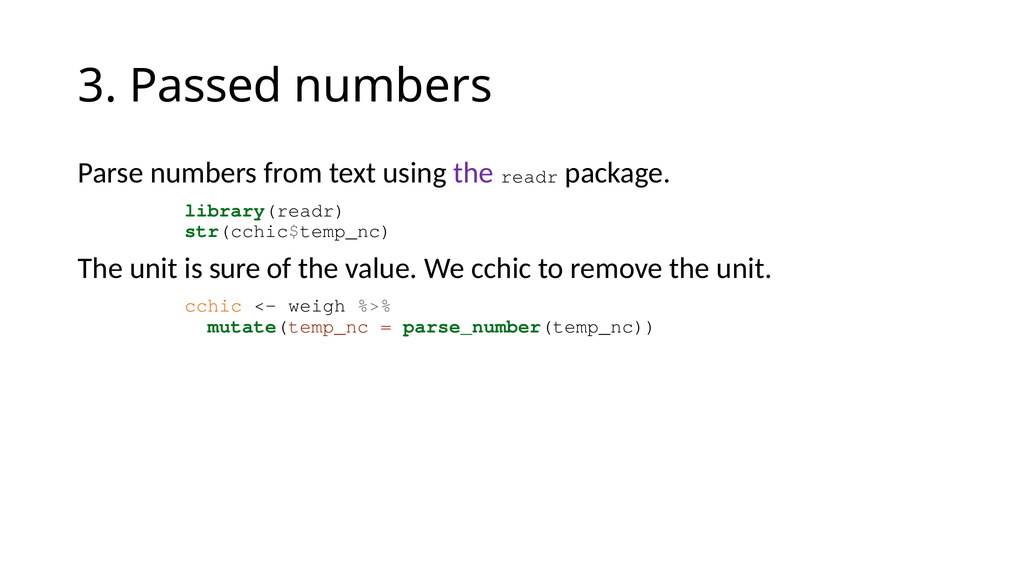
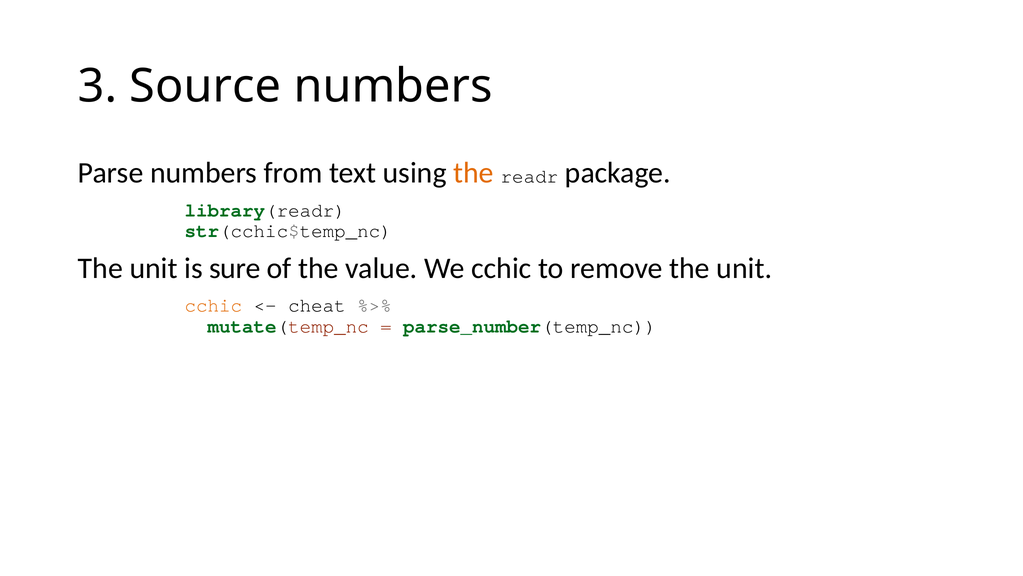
Passed: Passed -> Source
the at (474, 173) colour: purple -> orange
weigh: weigh -> cheat
